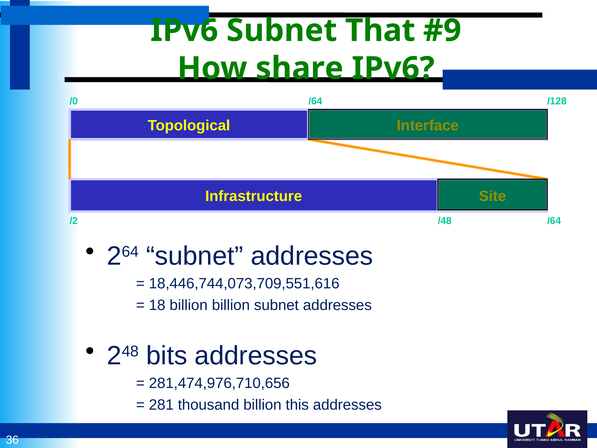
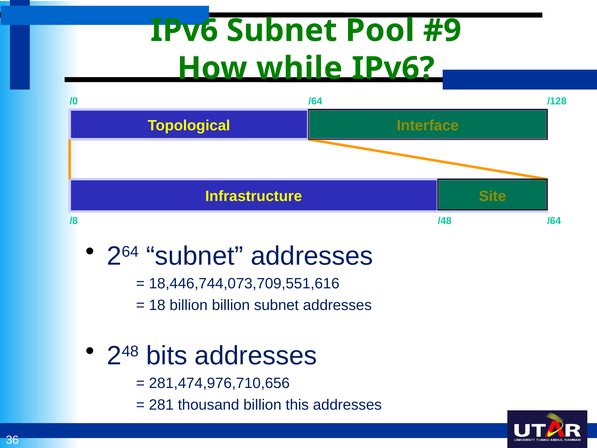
That: That -> Pool
share: share -> while
/2: /2 -> /8
